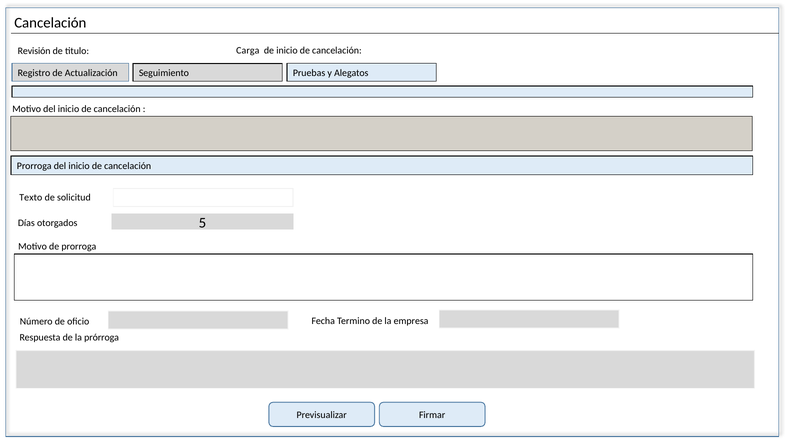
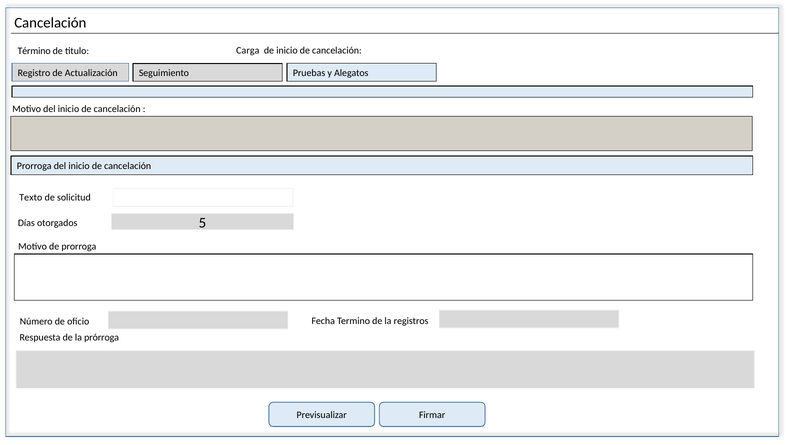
Revisión: Revisión -> Término
empresa: empresa -> registros
